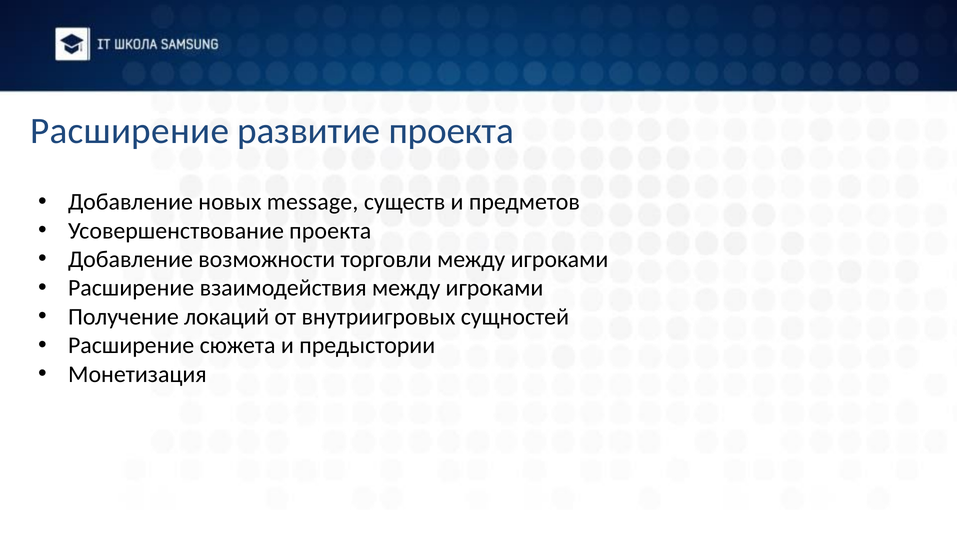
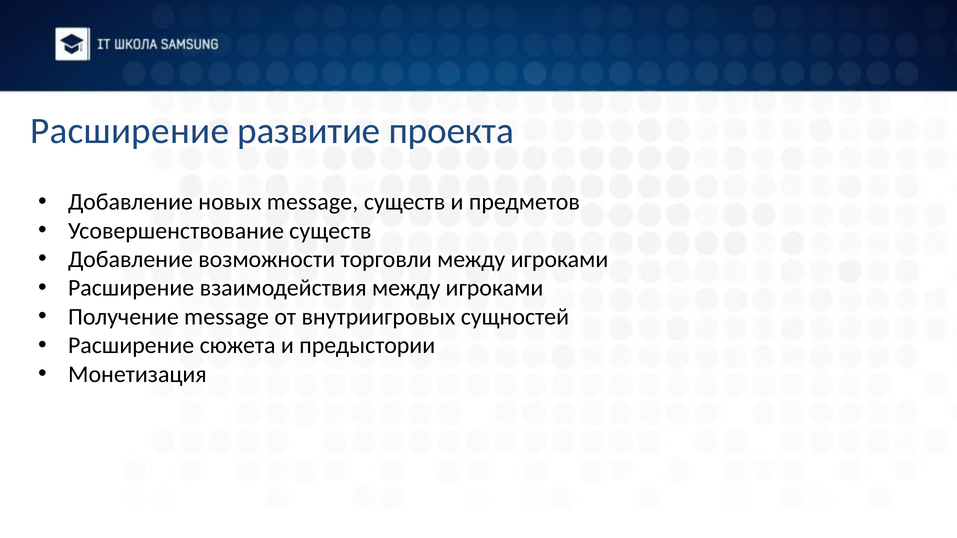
Усовершенствование проекта: проекта -> существ
Получение локаций: локаций -> message
